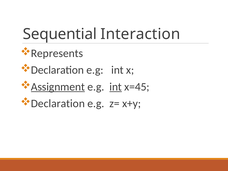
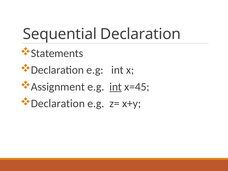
Sequential Interaction: Interaction -> Declaration
Represents: Represents -> Statements
Assignment underline: present -> none
